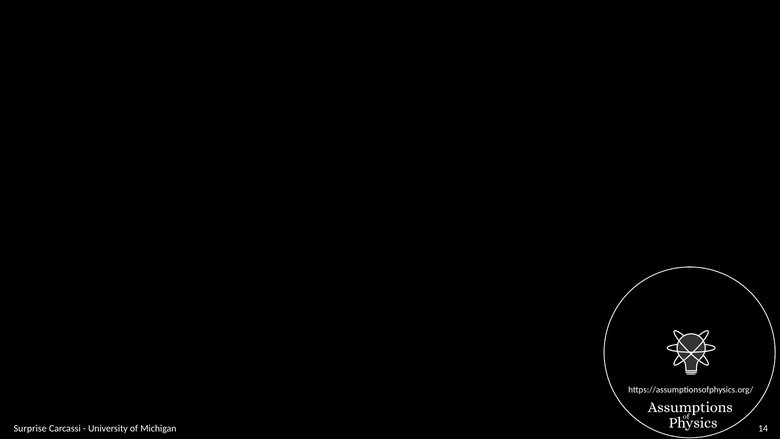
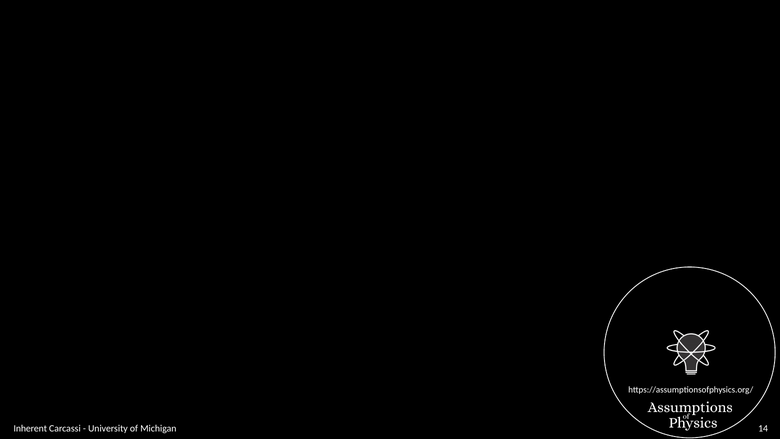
Surprise: Surprise -> Inherent
